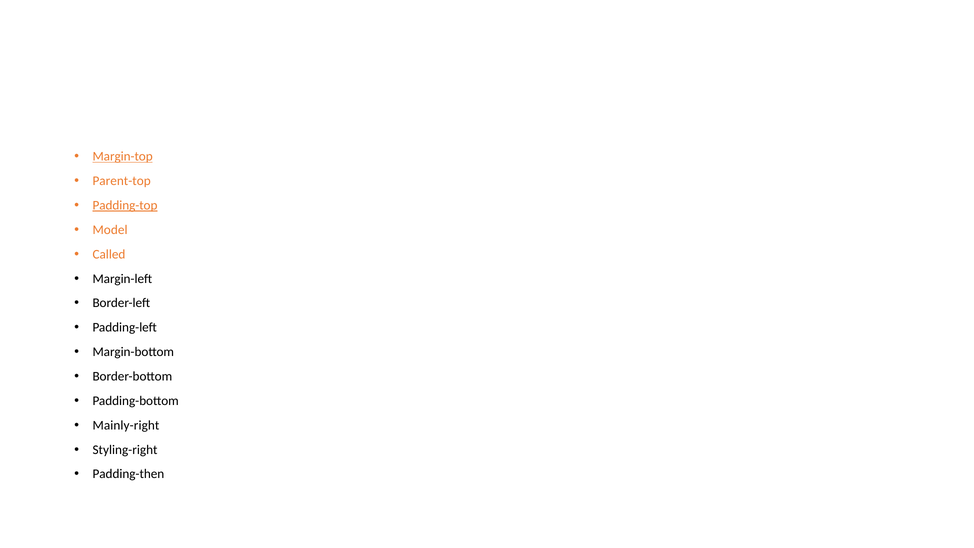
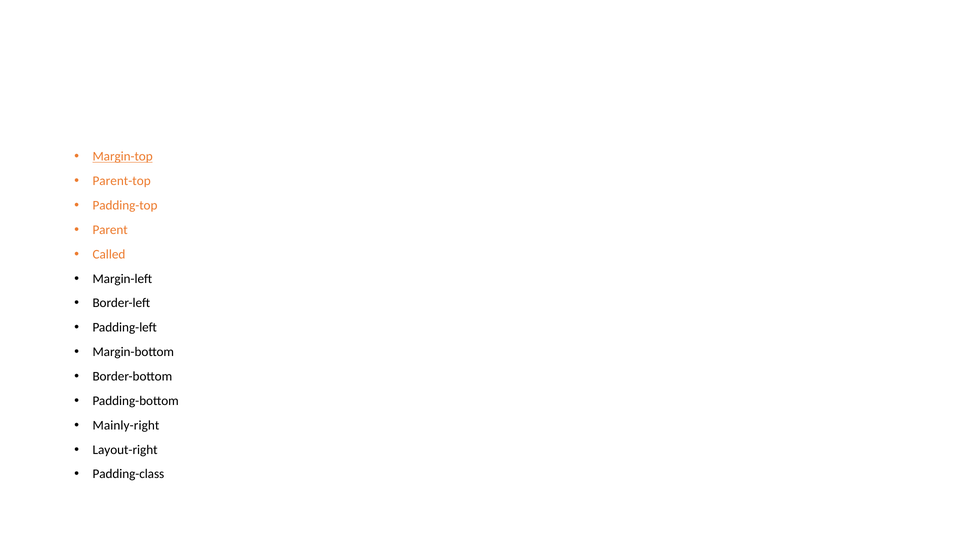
Padding-top underline: present -> none
Model: Model -> Parent
Styling-right: Styling-right -> Layout-right
Padding-then: Padding-then -> Padding-class
